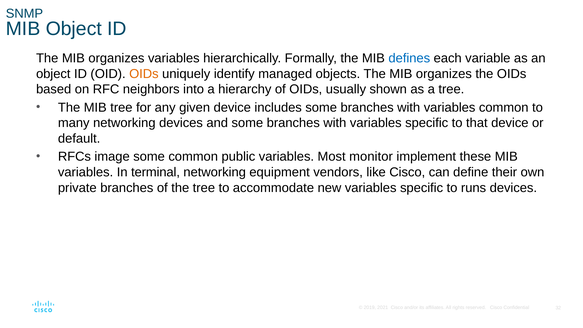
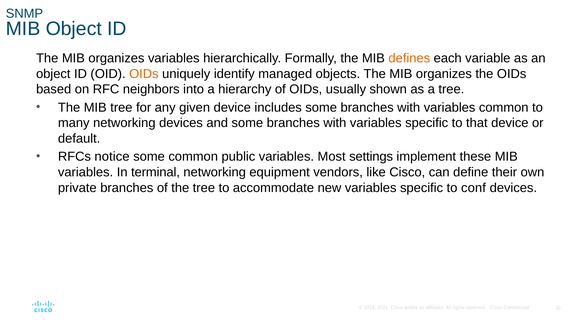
defines colour: blue -> orange
image: image -> notice
monitor: monitor -> settings
runs: runs -> conf
